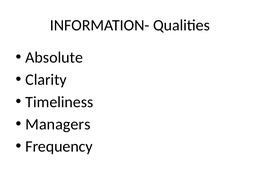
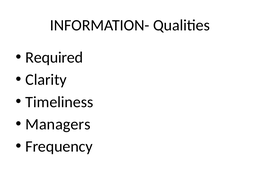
Absolute: Absolute -> Required
